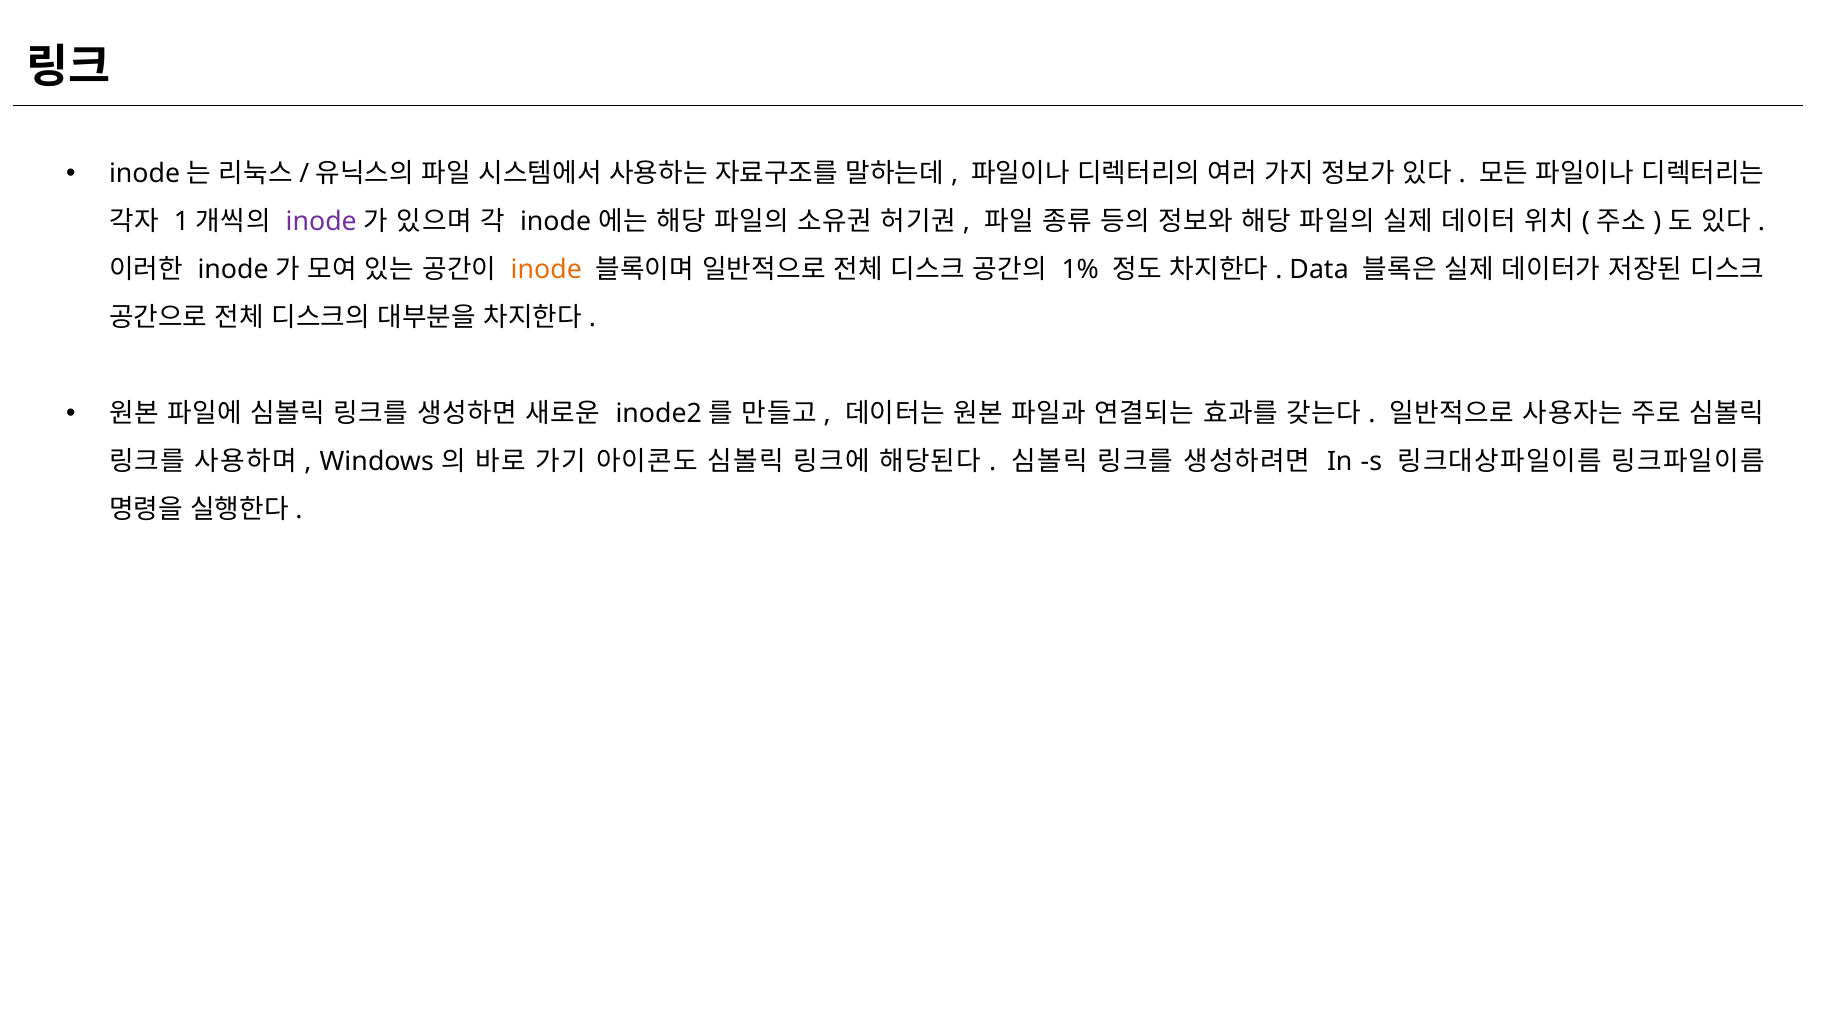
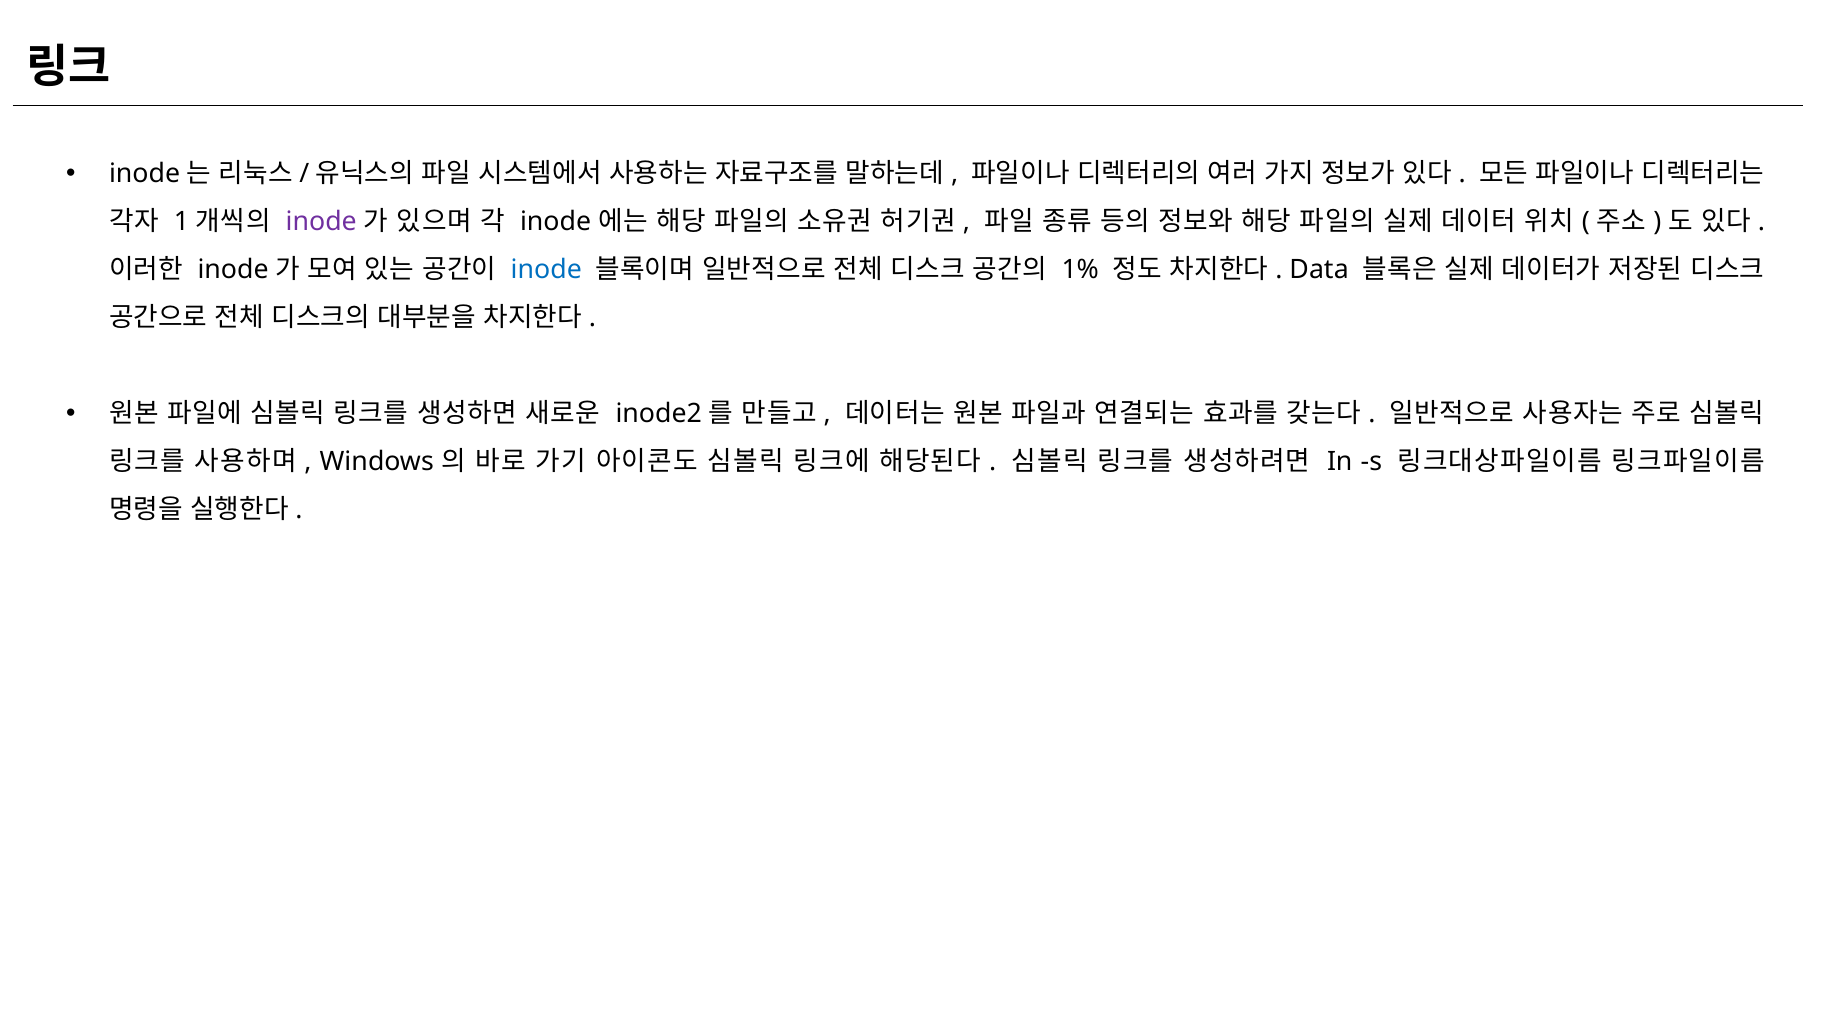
inode at (546, 270) colour: orange -> blue
